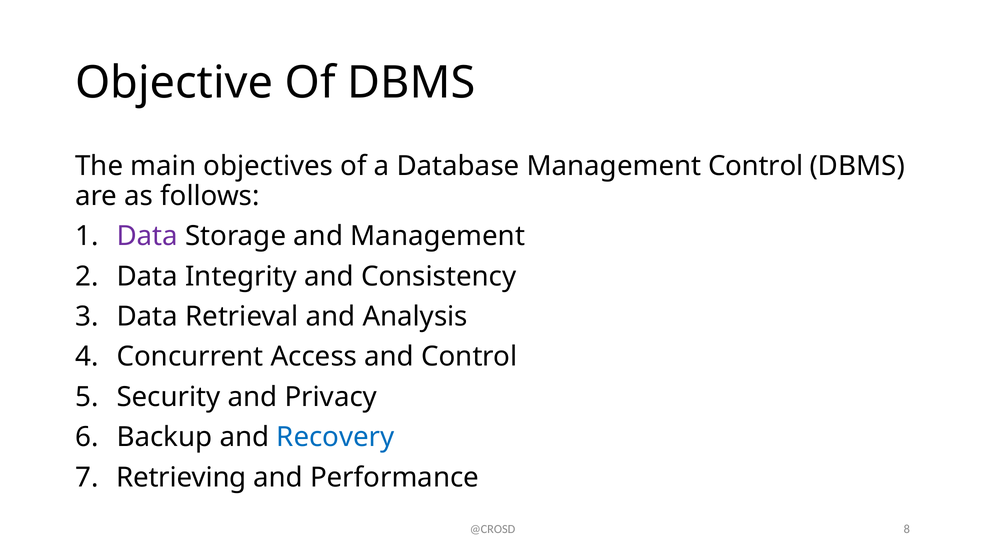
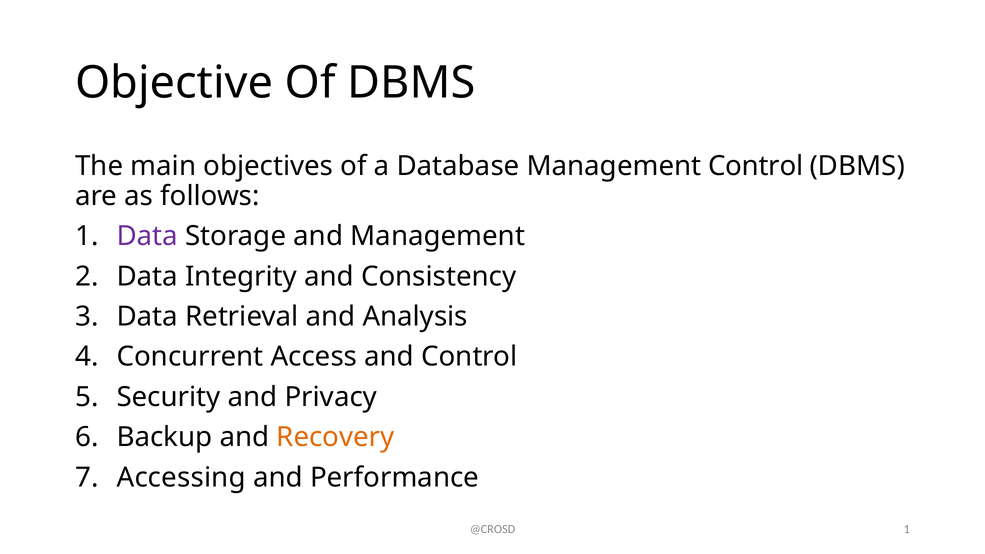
Recovery colour: blue -> orange
Retrieving: Retrieving -> Accessing
@CROSD 8: 8 -> 1
